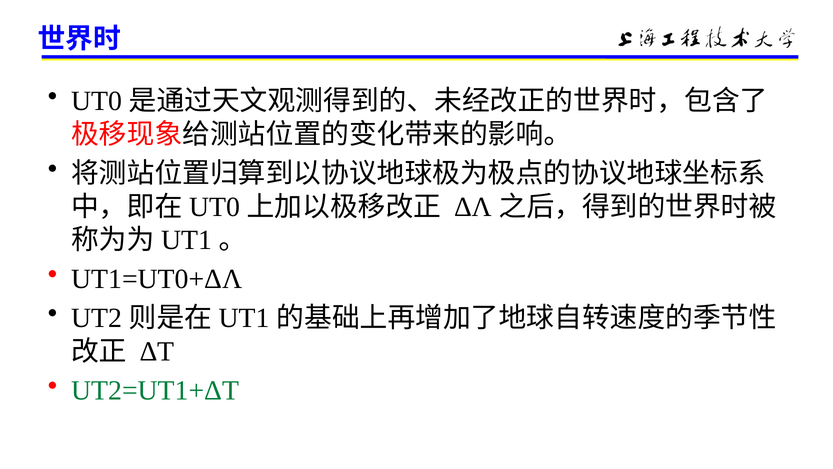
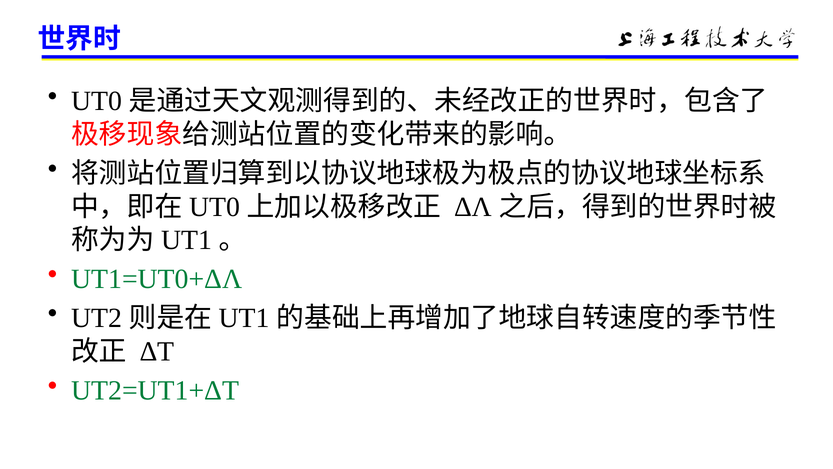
UT1=UT0+ΔΛ colour: black -> green
